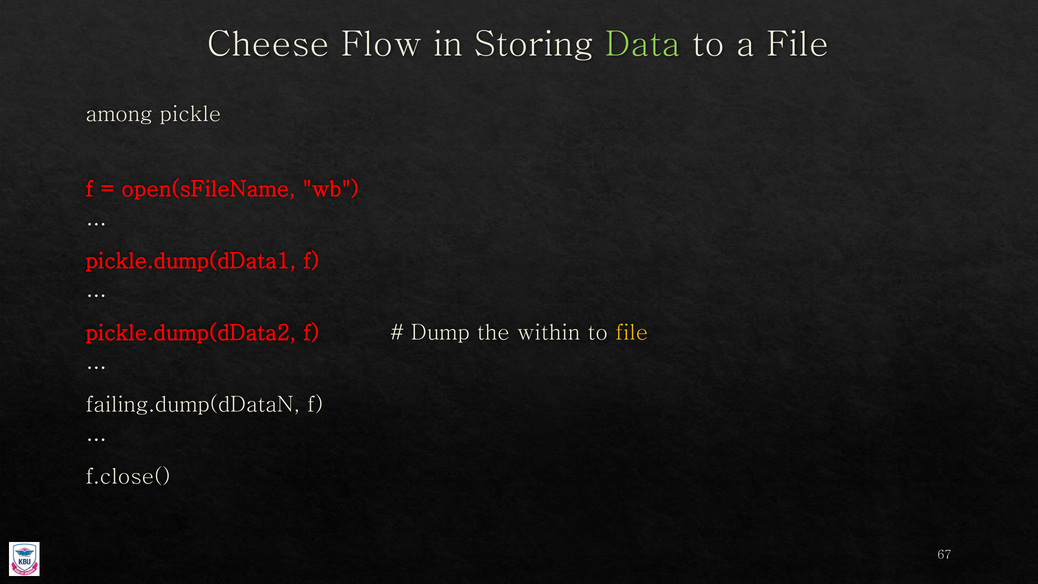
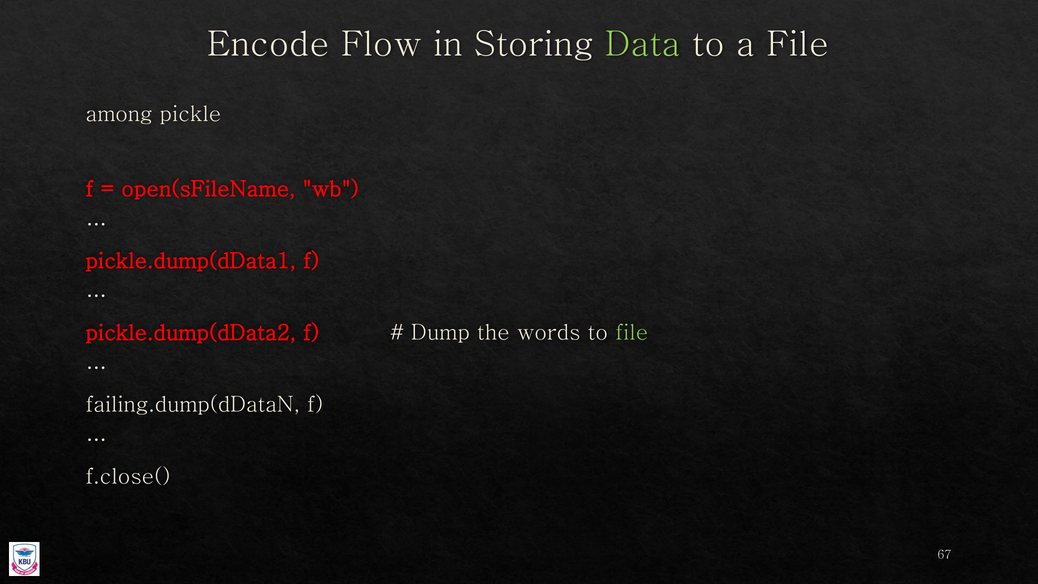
Cheese: Cheese -> Encode
within: within -> words
file at (632, 333) colour: yellow -> light green
